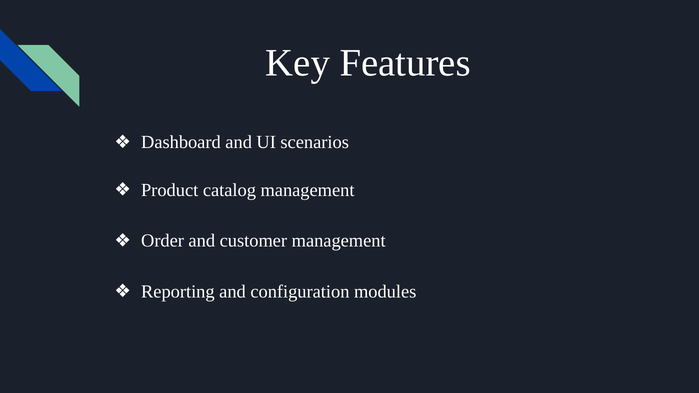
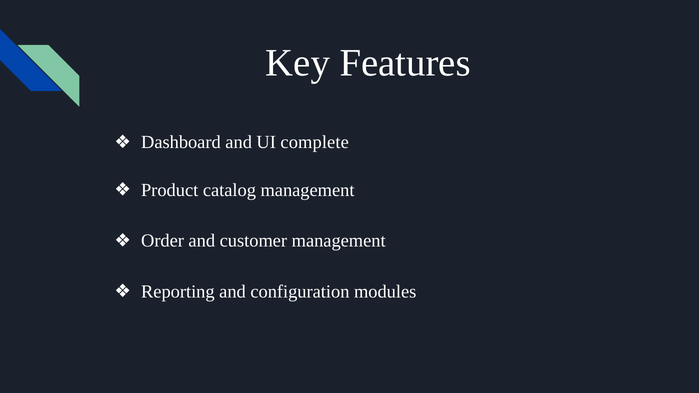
scenarios: scenarios -> complete
